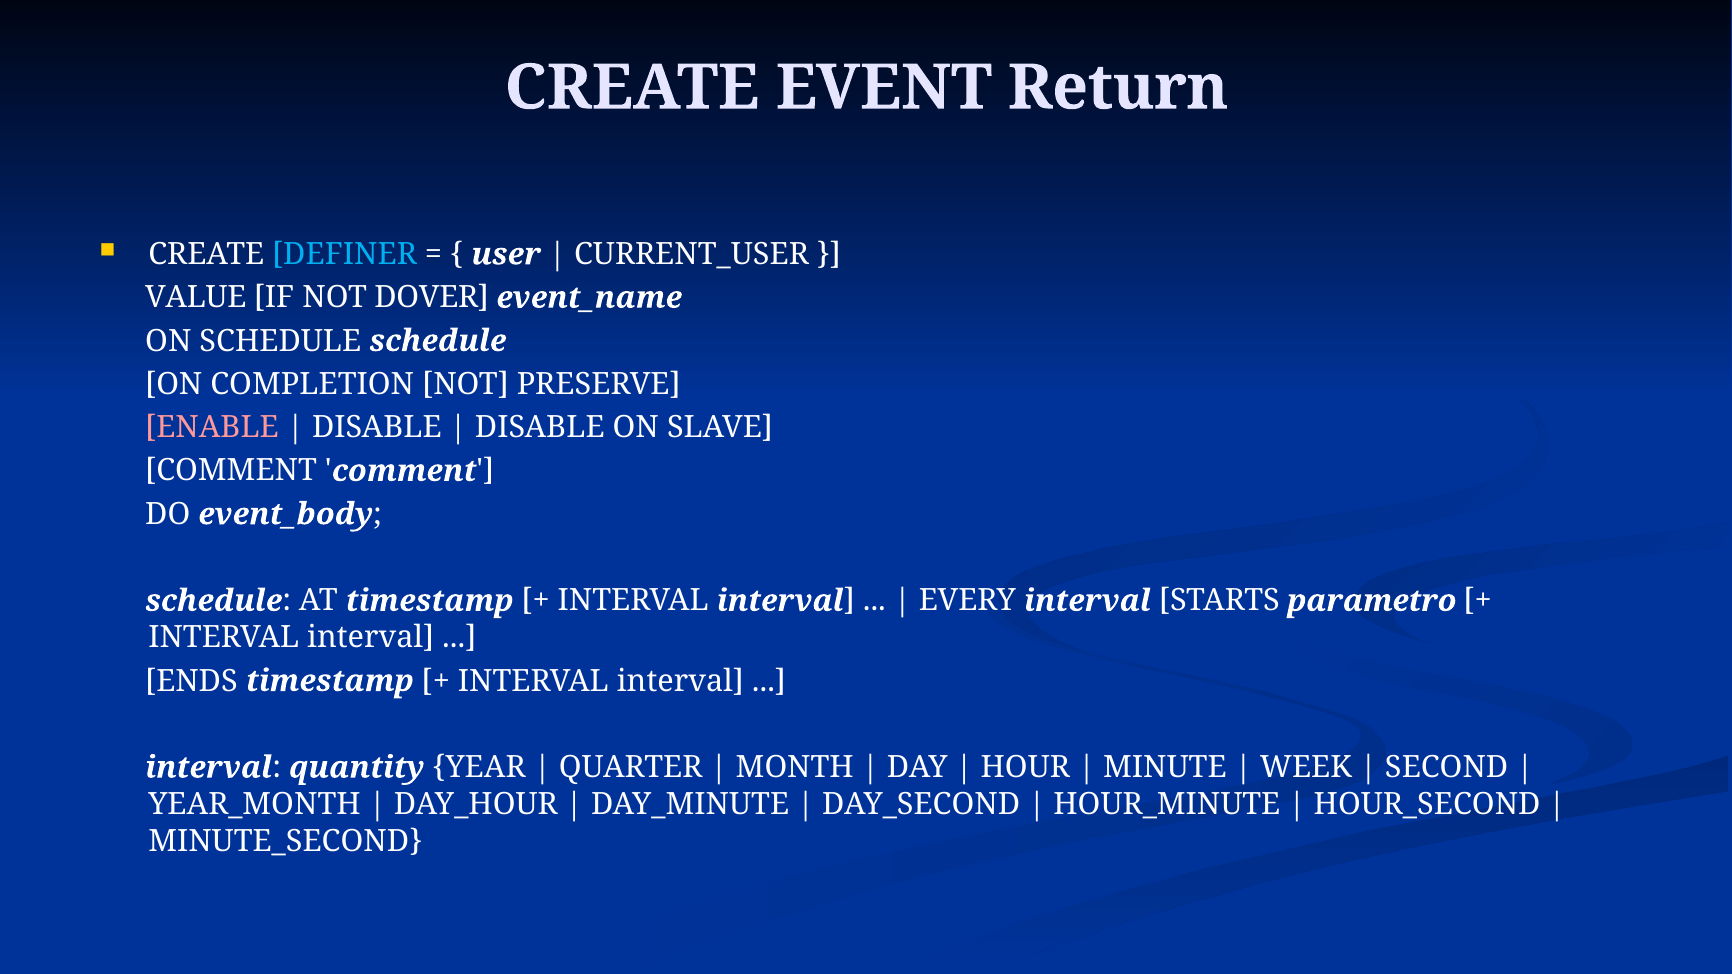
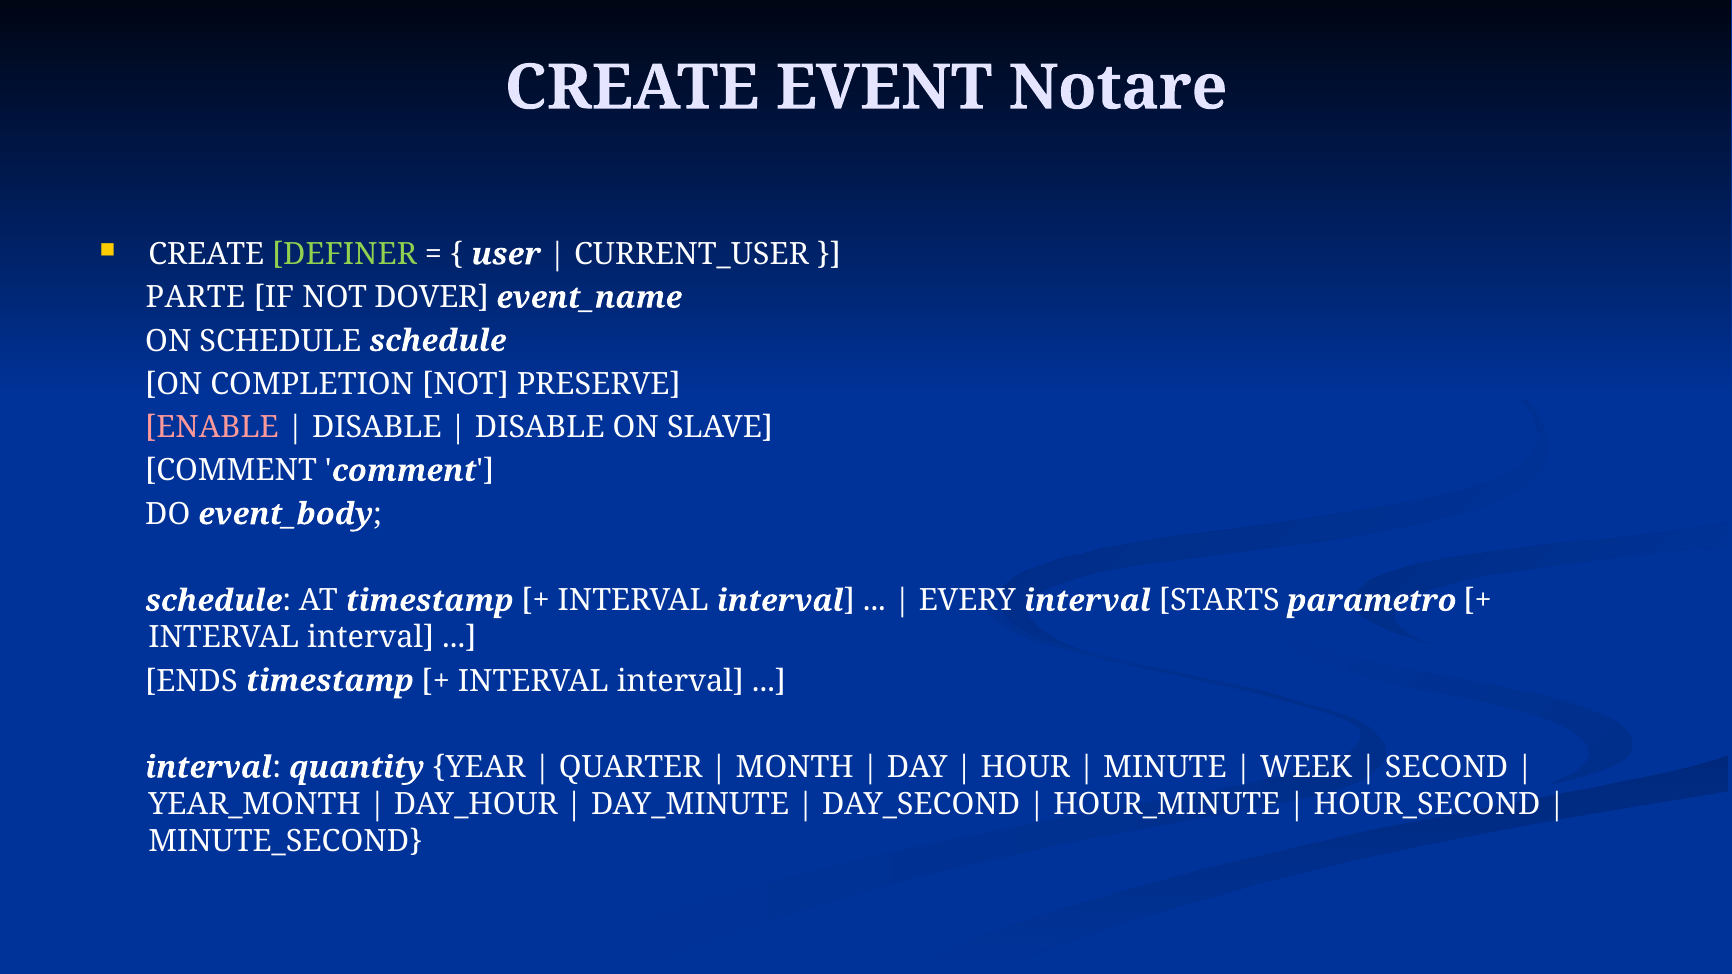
Return: Return -> Notare
DEFINER colour: light blue -> light green
VALUE: VALUE -> PARTE
